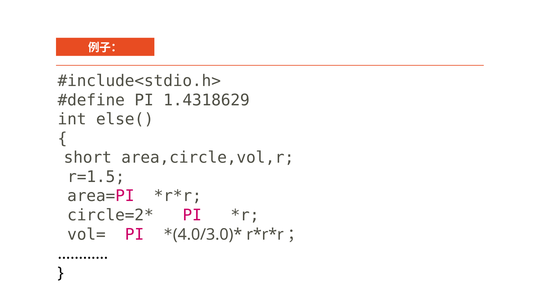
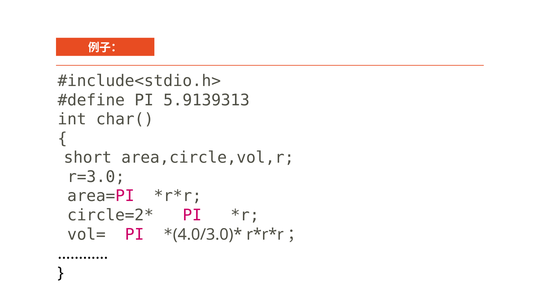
1.4318629: 1.4318629 -> 5.9139313
else(: else( -> char(
r=1.5: r=1.5 -> r=3.0
